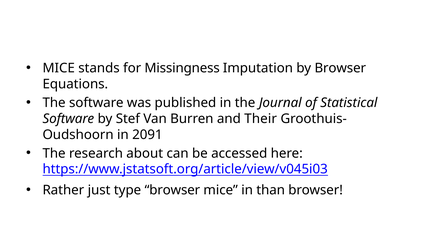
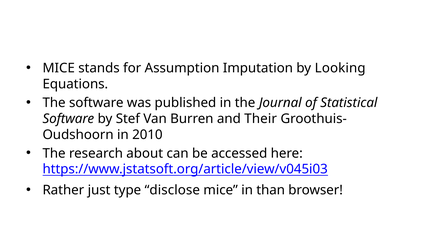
Missingness: Missingness -> Assumption
by Browser: Browser -> Looking
2091: 2091 -> 2010
type browser: browser -> disclose
